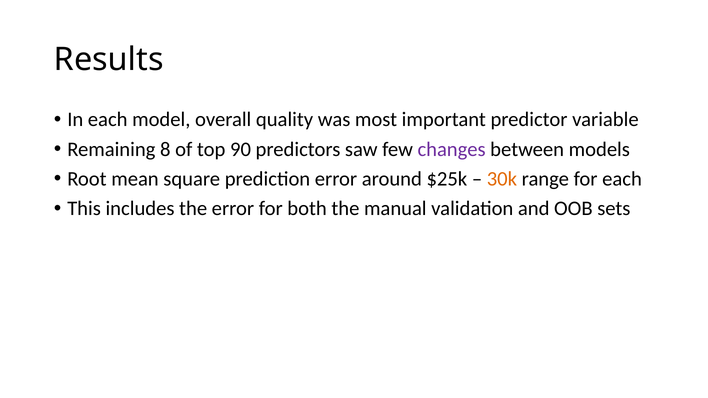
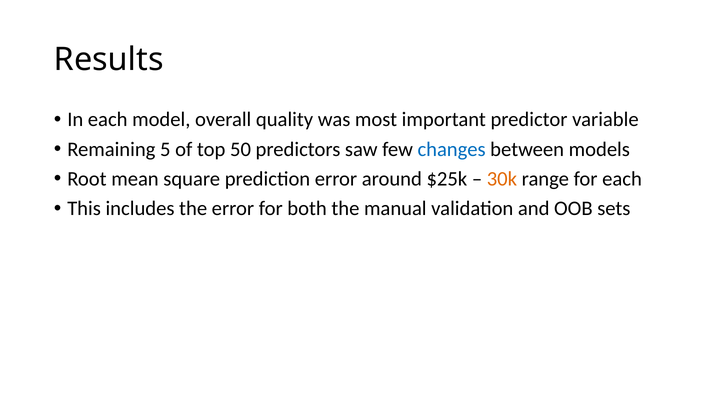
8: 8 -> 5
90: 90 -> 50
changes colour: purple -> blue
